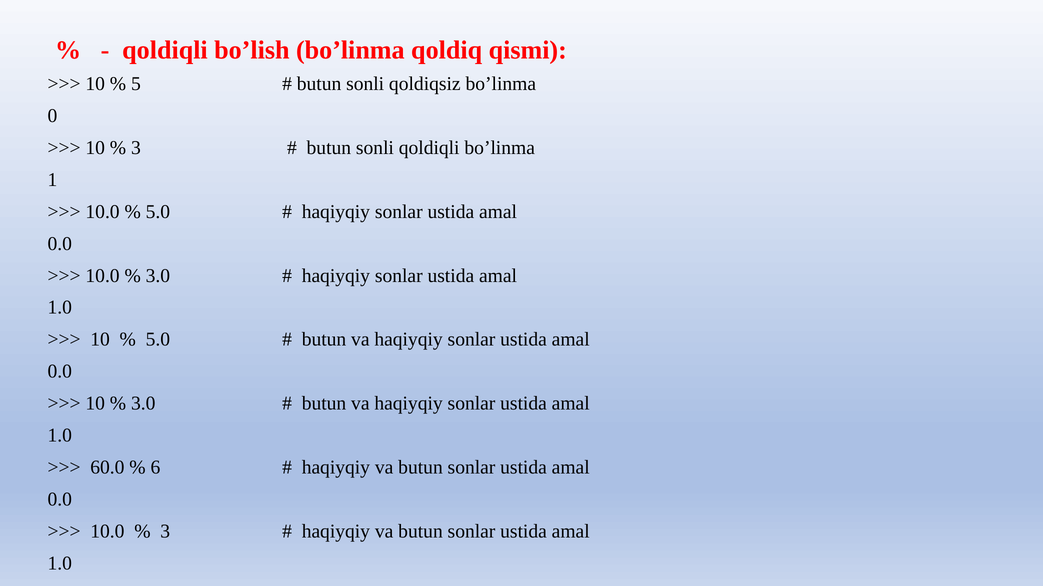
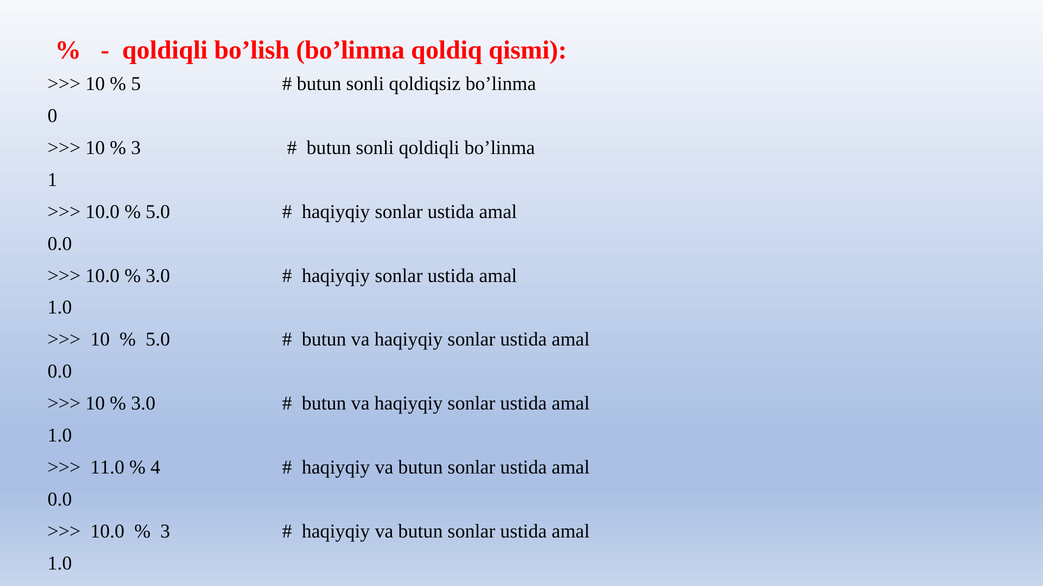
60.0: 60.0 -> 11.0
6: 6 -> 4
